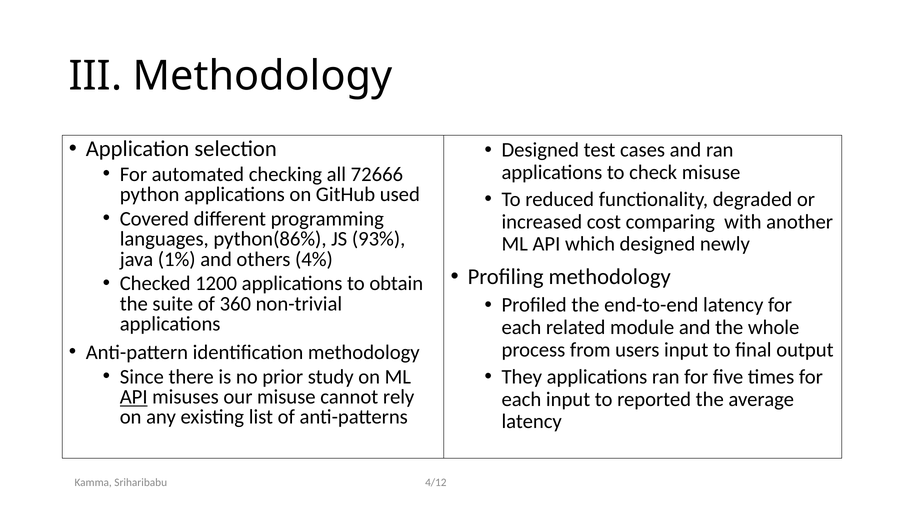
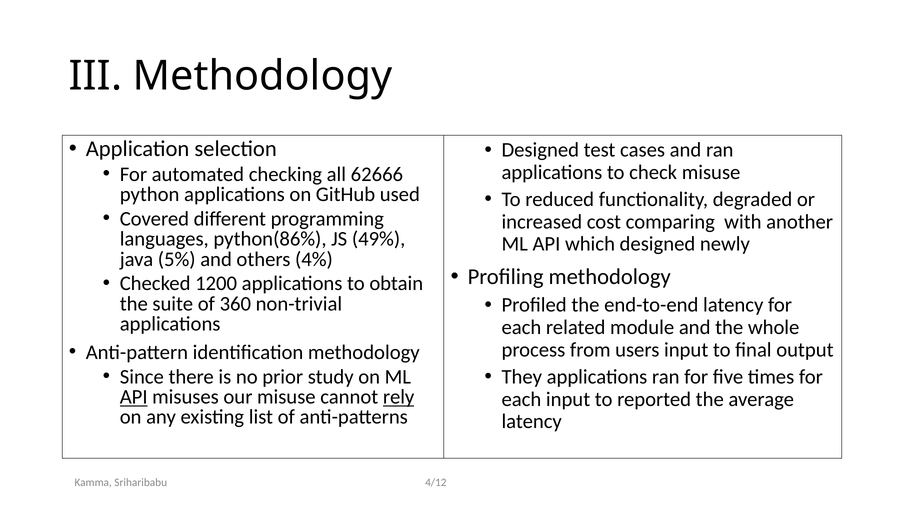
72666: 72666 -> 62666
93%: 93% -> 49%
1%: 1% -> 5%
rely underline: none -> present
